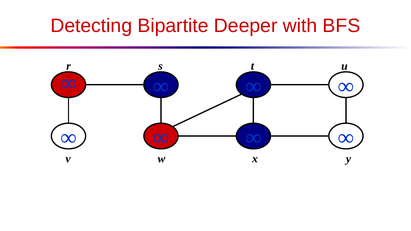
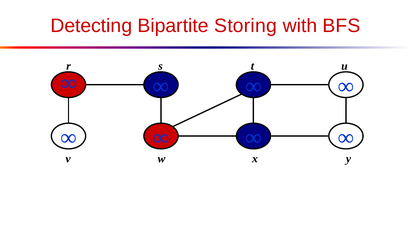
Deeper: Deeper -> Storing
